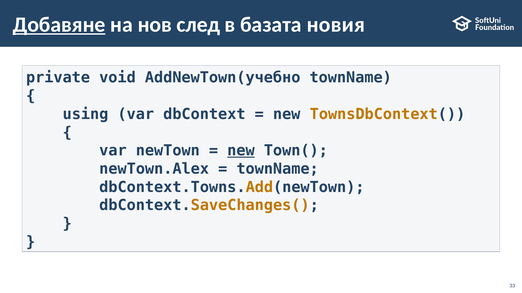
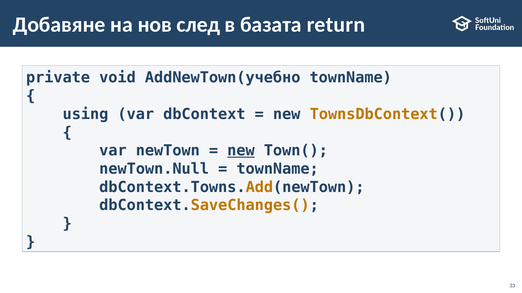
Добавяне underline: present -> none
новия: новия -> return
newTown.Alex: newTown.Alex -> newTown.Null
